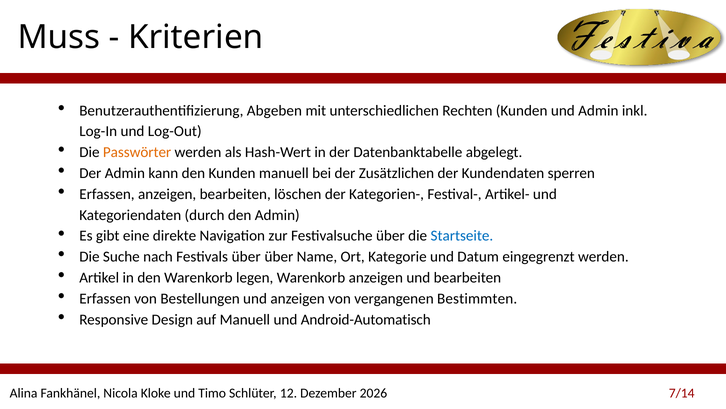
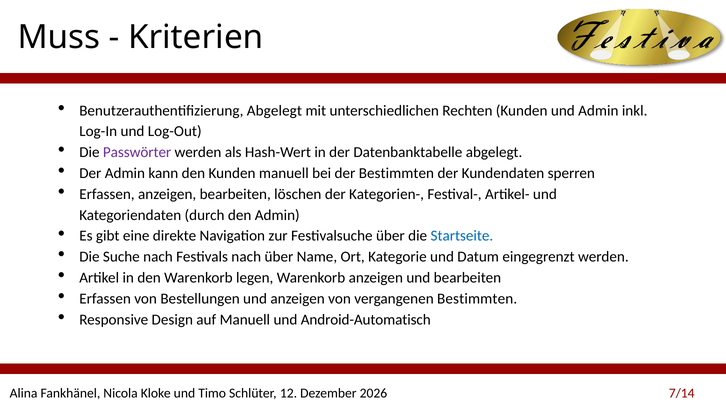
Benutzerauthentifizierung Abgeben: Abgeben -> Abgelegt
Passwörter colour: orange -> purple
der Zusätzlichen: Zusätzlichen -> Bestimmten
Festivals über: über -> nach
